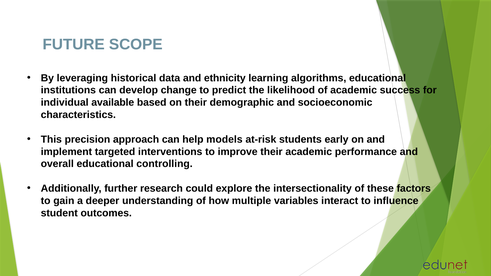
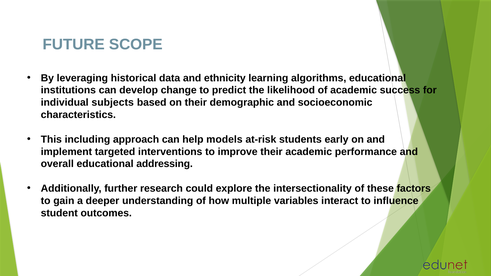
available: available -> subjects
precision: precision -> including
controlling: controlling -> addressing
